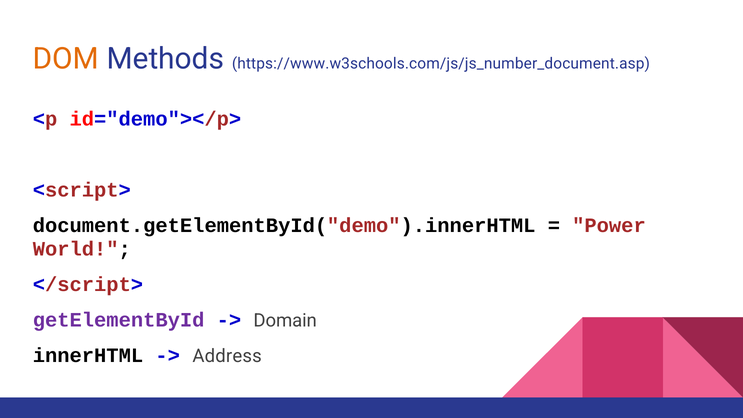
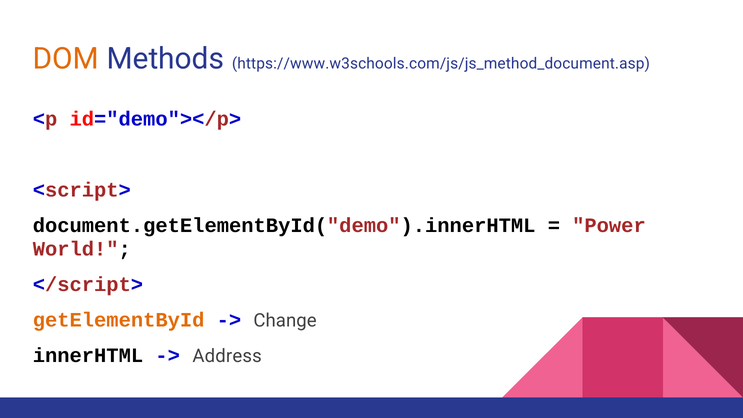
https://www.w3schools.com/js/js_number_document.asp: https://www.w3schools.com/js/js_number_document.asp -> https://www.w3schools.com/js/js_method_document.asp
getElementById colour: purple -> orange
Domain: Domain -> Change
